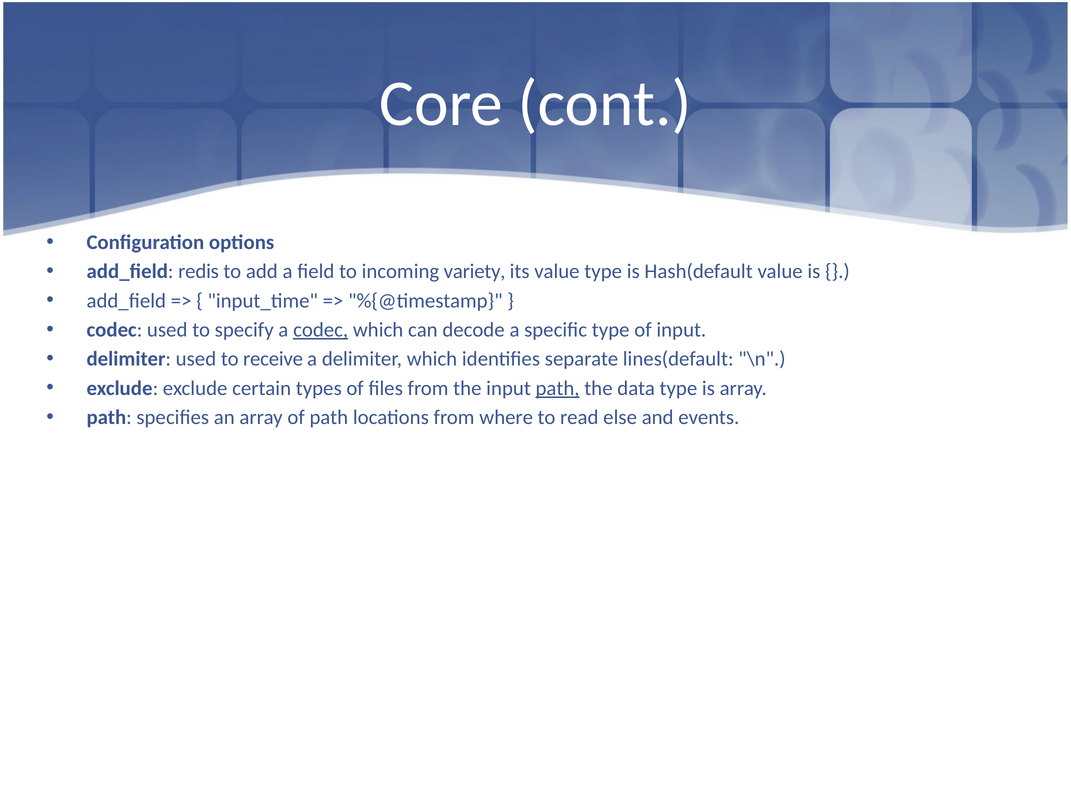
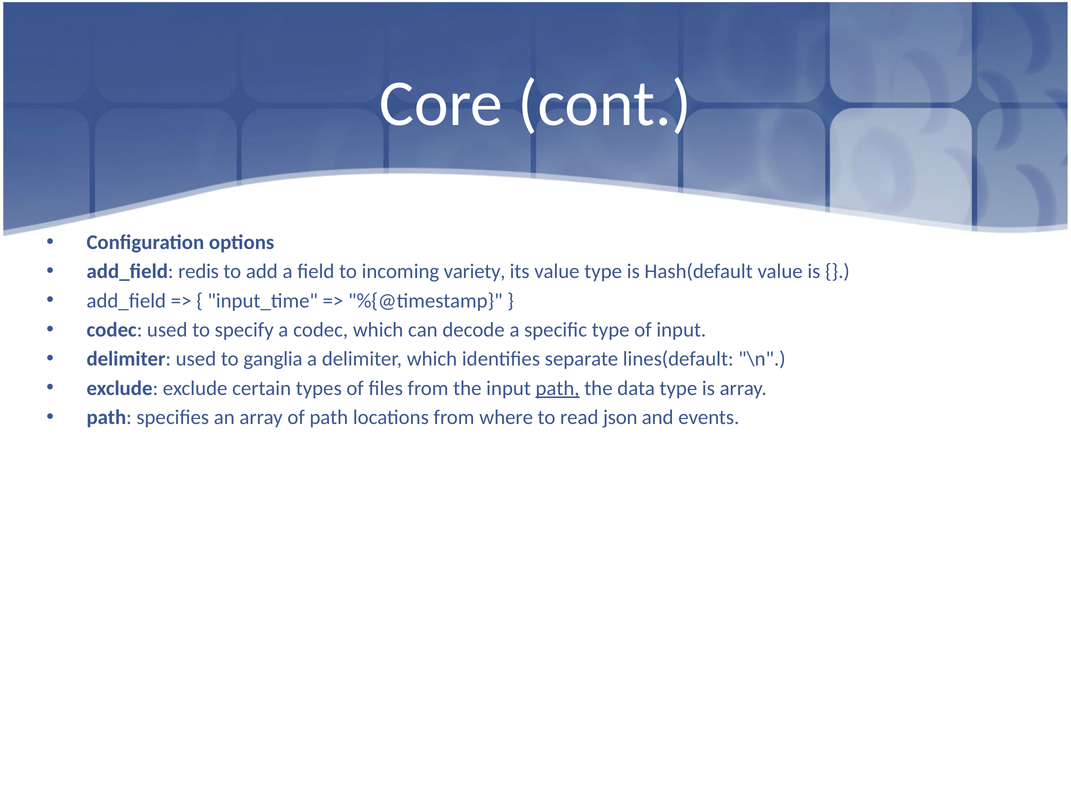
codec at (321, 330) underline: present -> none
receive: receive -> ganglia
else: else -> json
